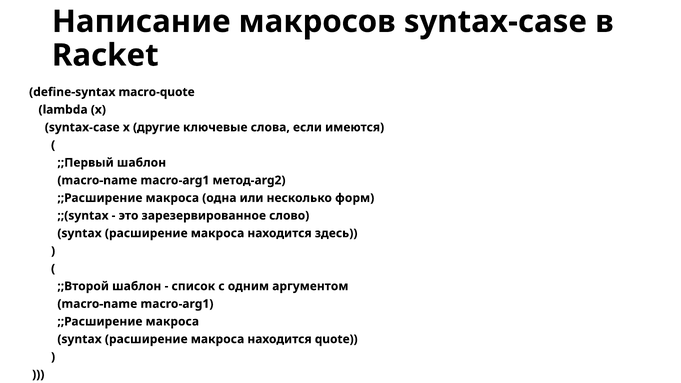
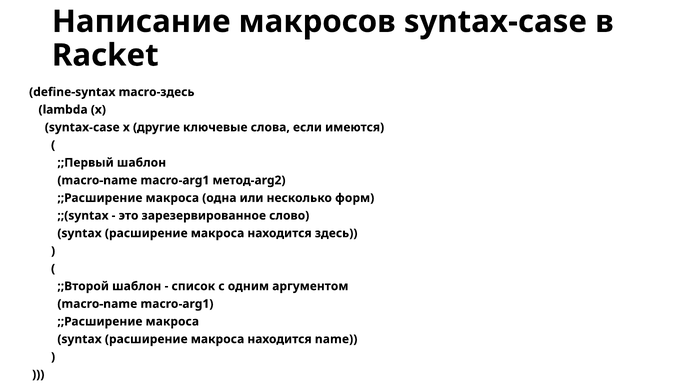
macro-quote: macro-quote -> macro-здесь
quote: quote -> name
